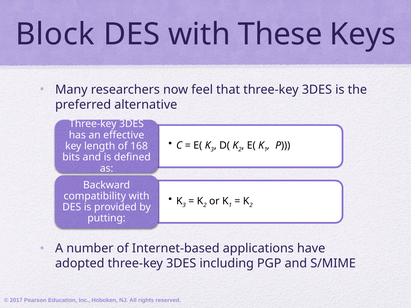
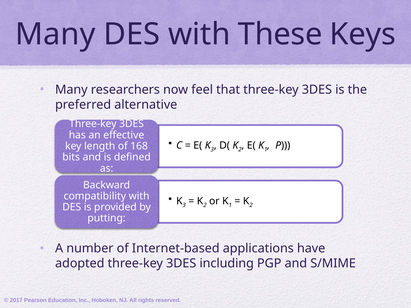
Block at (55, 34): Block -> Many
